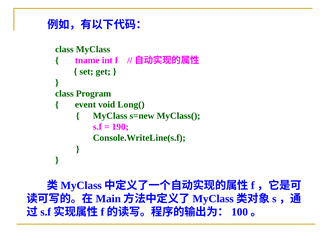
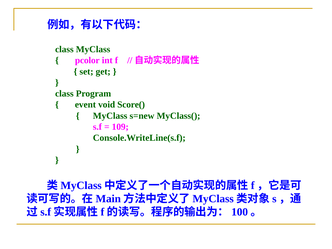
tname: tname -> pcolor
Long(: Long( -> Score(
190: 190 -> 109
